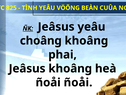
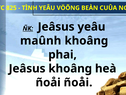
choâng: choâng -> maûnh
